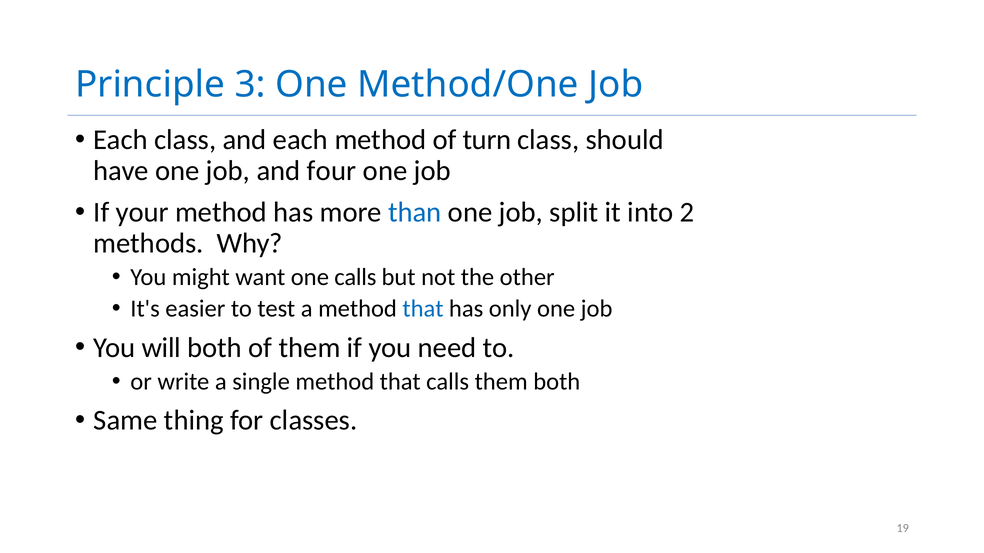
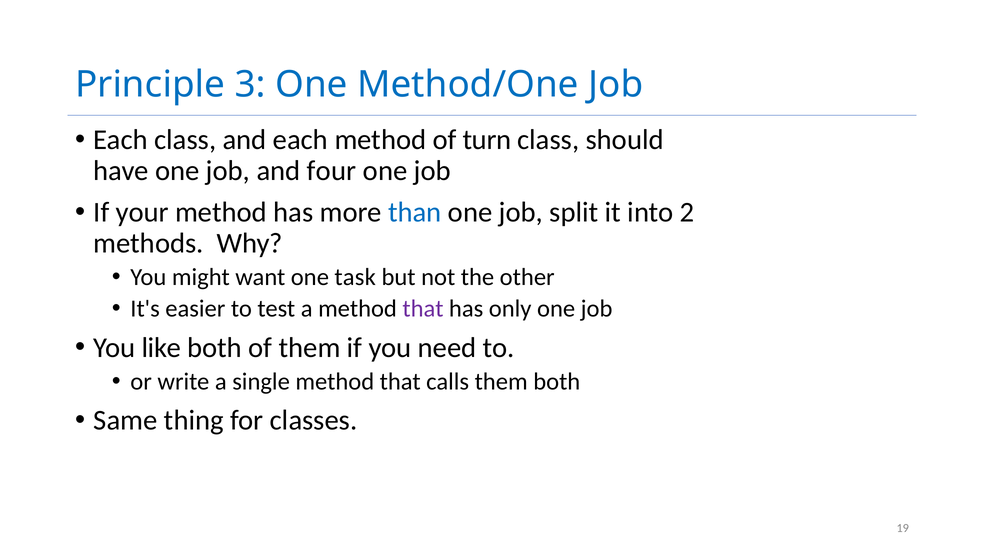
one calls: calls -> task
that at (423, 309) colour: blue -> purple
will: will -> like
